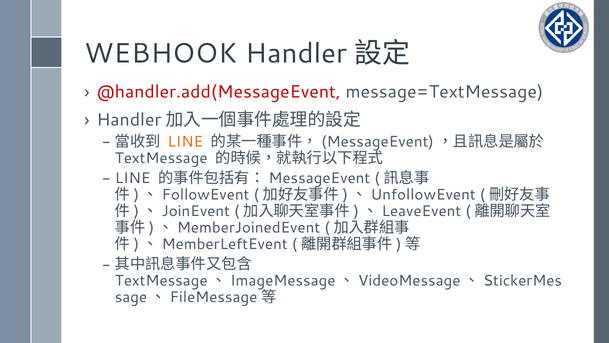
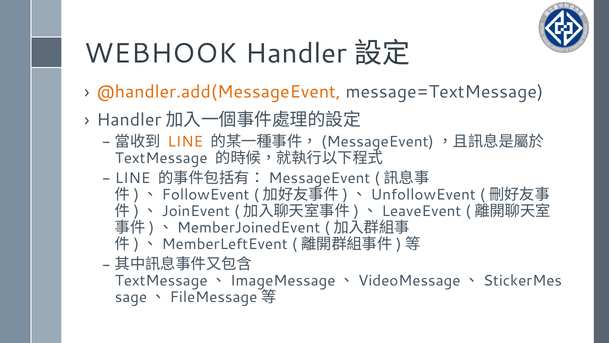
@handler.add(MessageEvent colour: red -> orange
